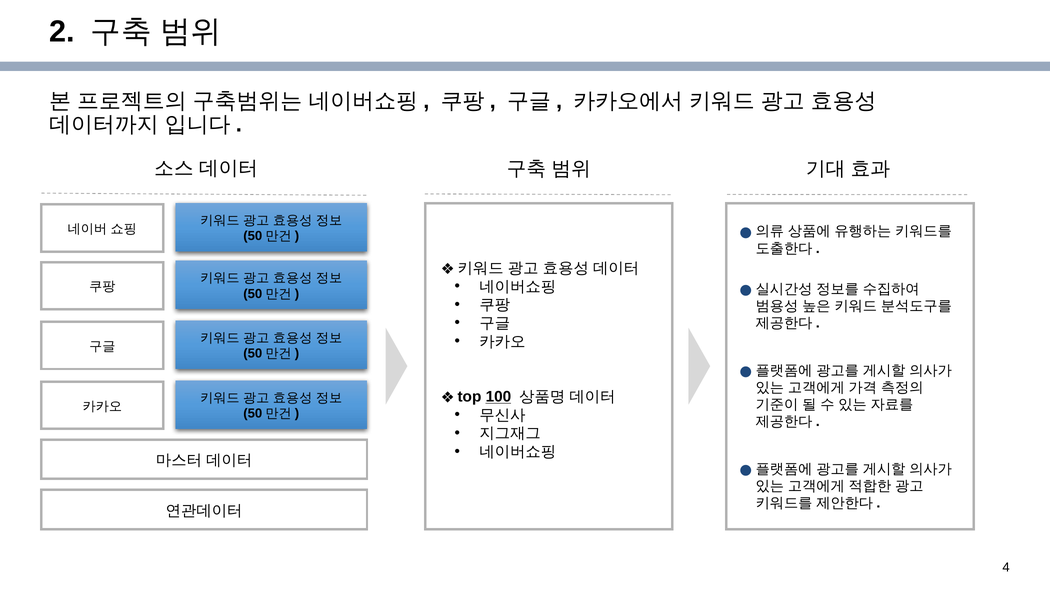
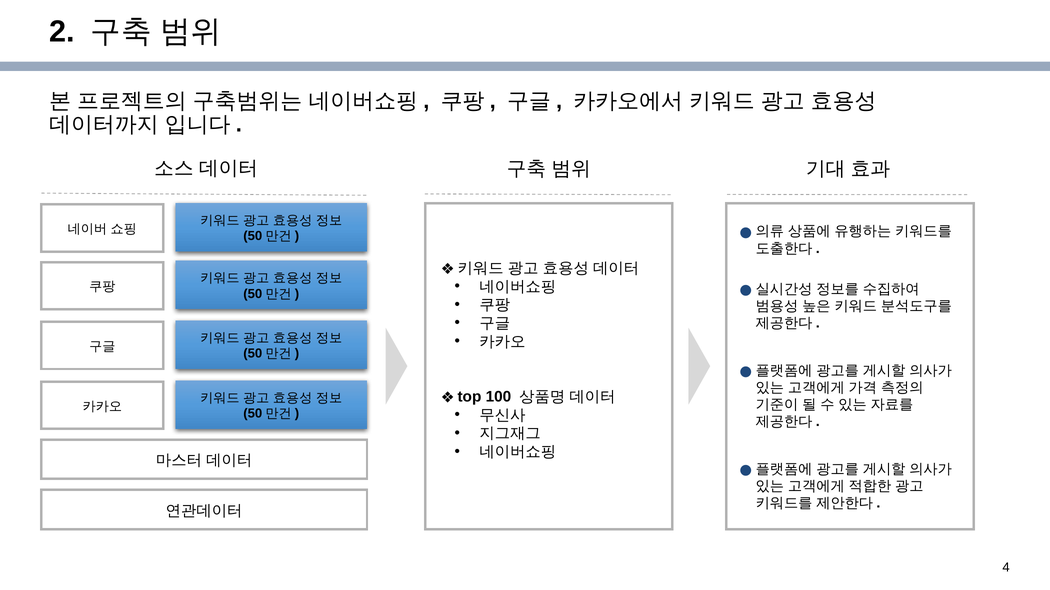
100 underline: present -> none
